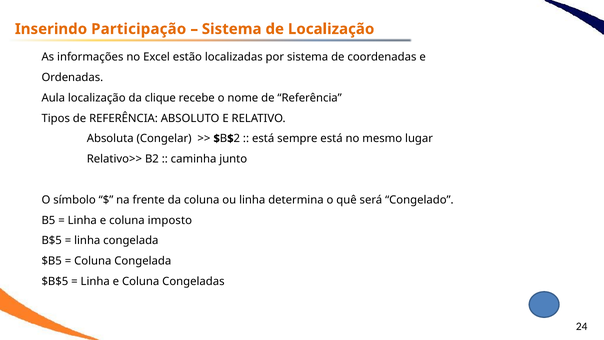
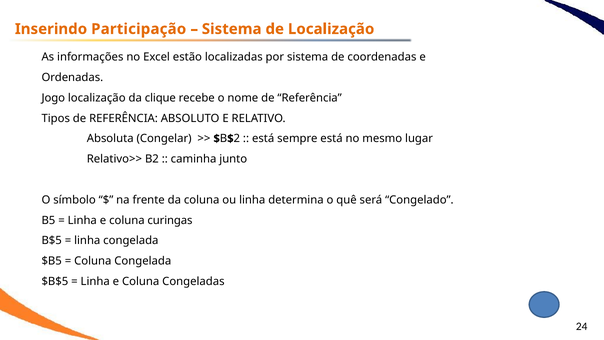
Aula: Aula -> Jogo
imposto: imposto -> curingas
